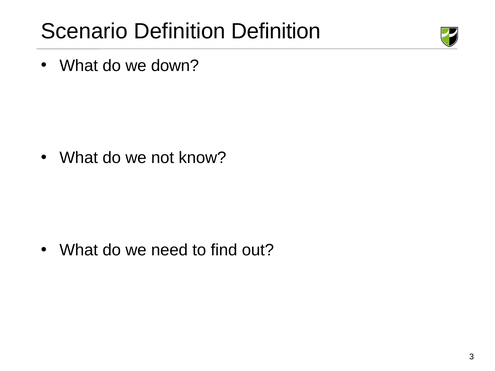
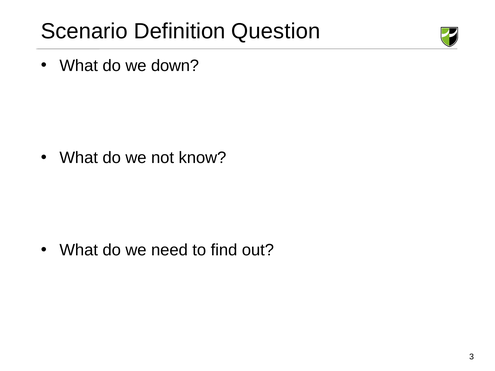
Definition Definition: Definition -> Question
